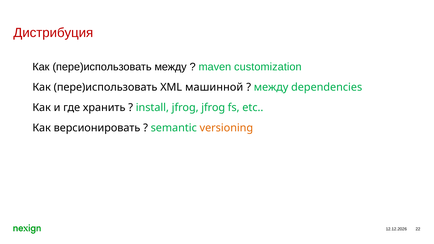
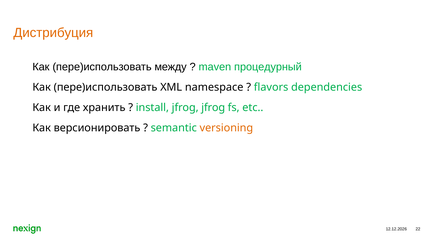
Дистрибуция colour: red -> orange
customization: customization -> процедурный
машинной: машинной -> namespace
между at (271, 87): между -> flavors
